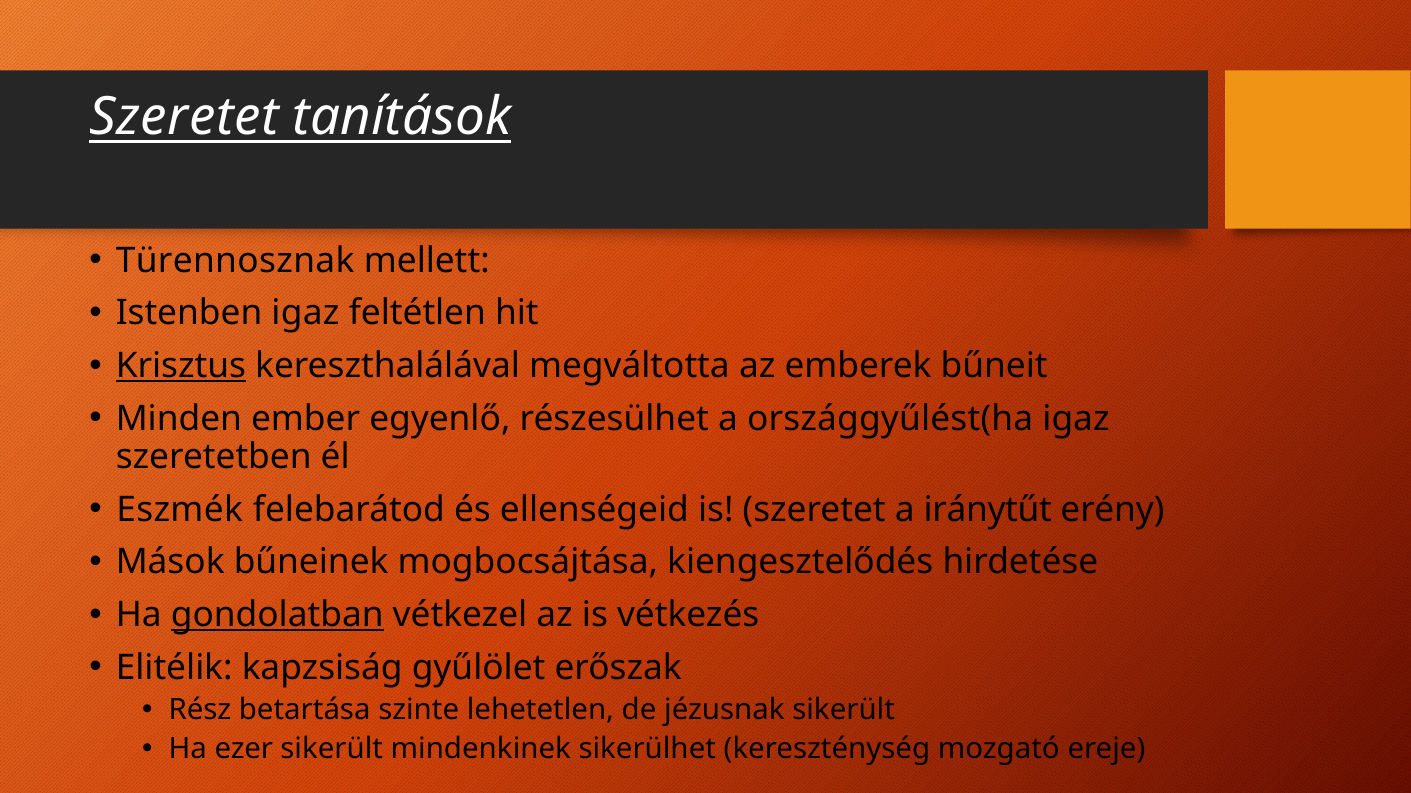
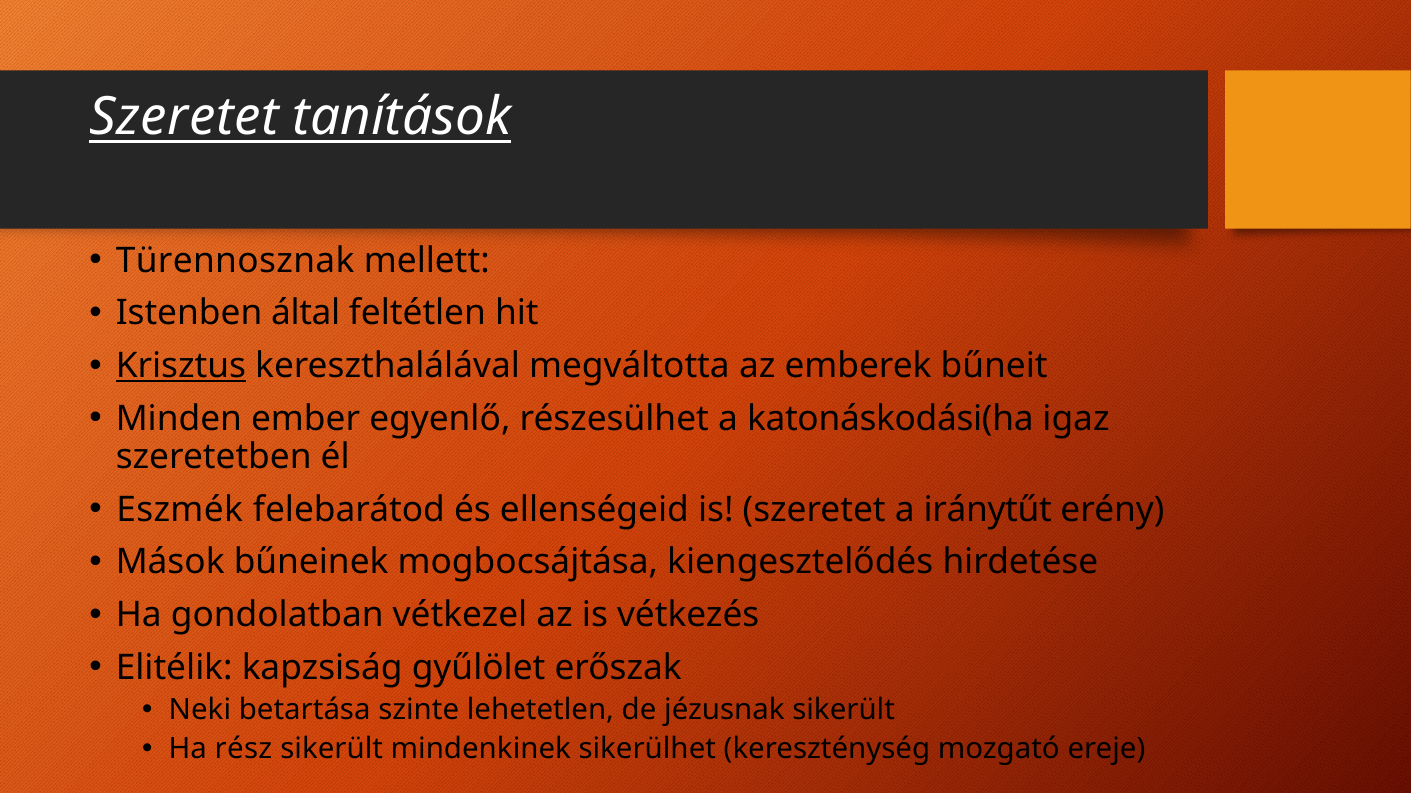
Istenben igaz: igaz -> által
országgyűlést(ha: országgyűlést(ha -> katonáskodási(ha
gondolatban underline: present -> none
Rész: Rész -> Neki
ezer: ezer -> rész
